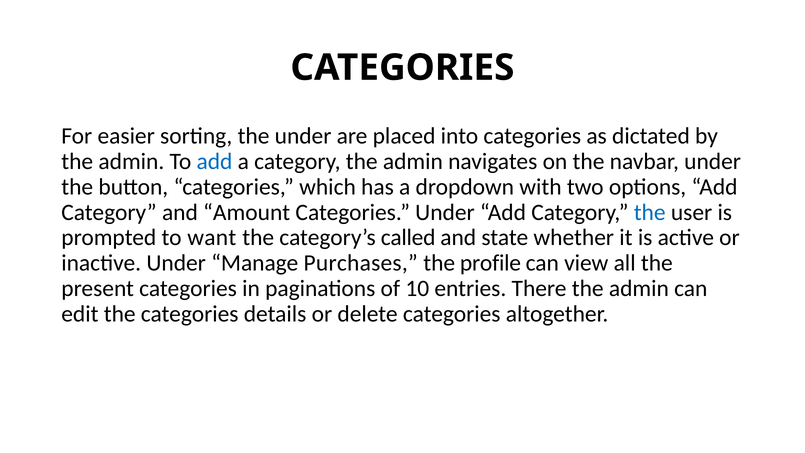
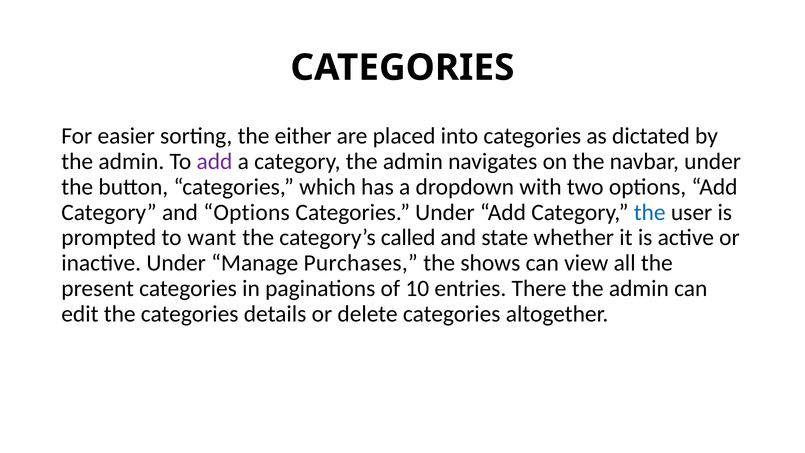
the under: under -> either
add at (215, 161) colour: blue -> purple
and Amount: Amount -> Options
profile: profile -> shows
